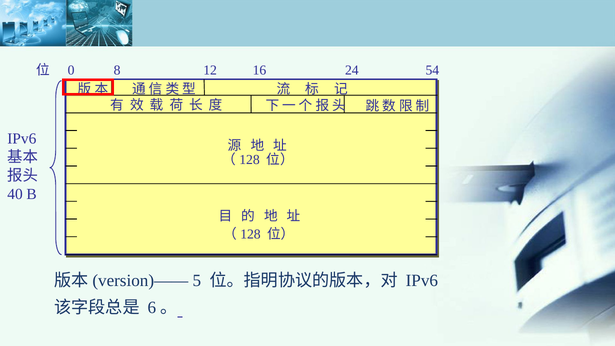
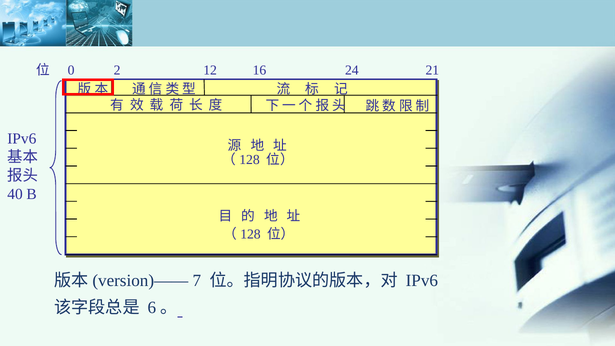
8: 8 -> 2
54: 54 -> 21
5: 5 -> 7
